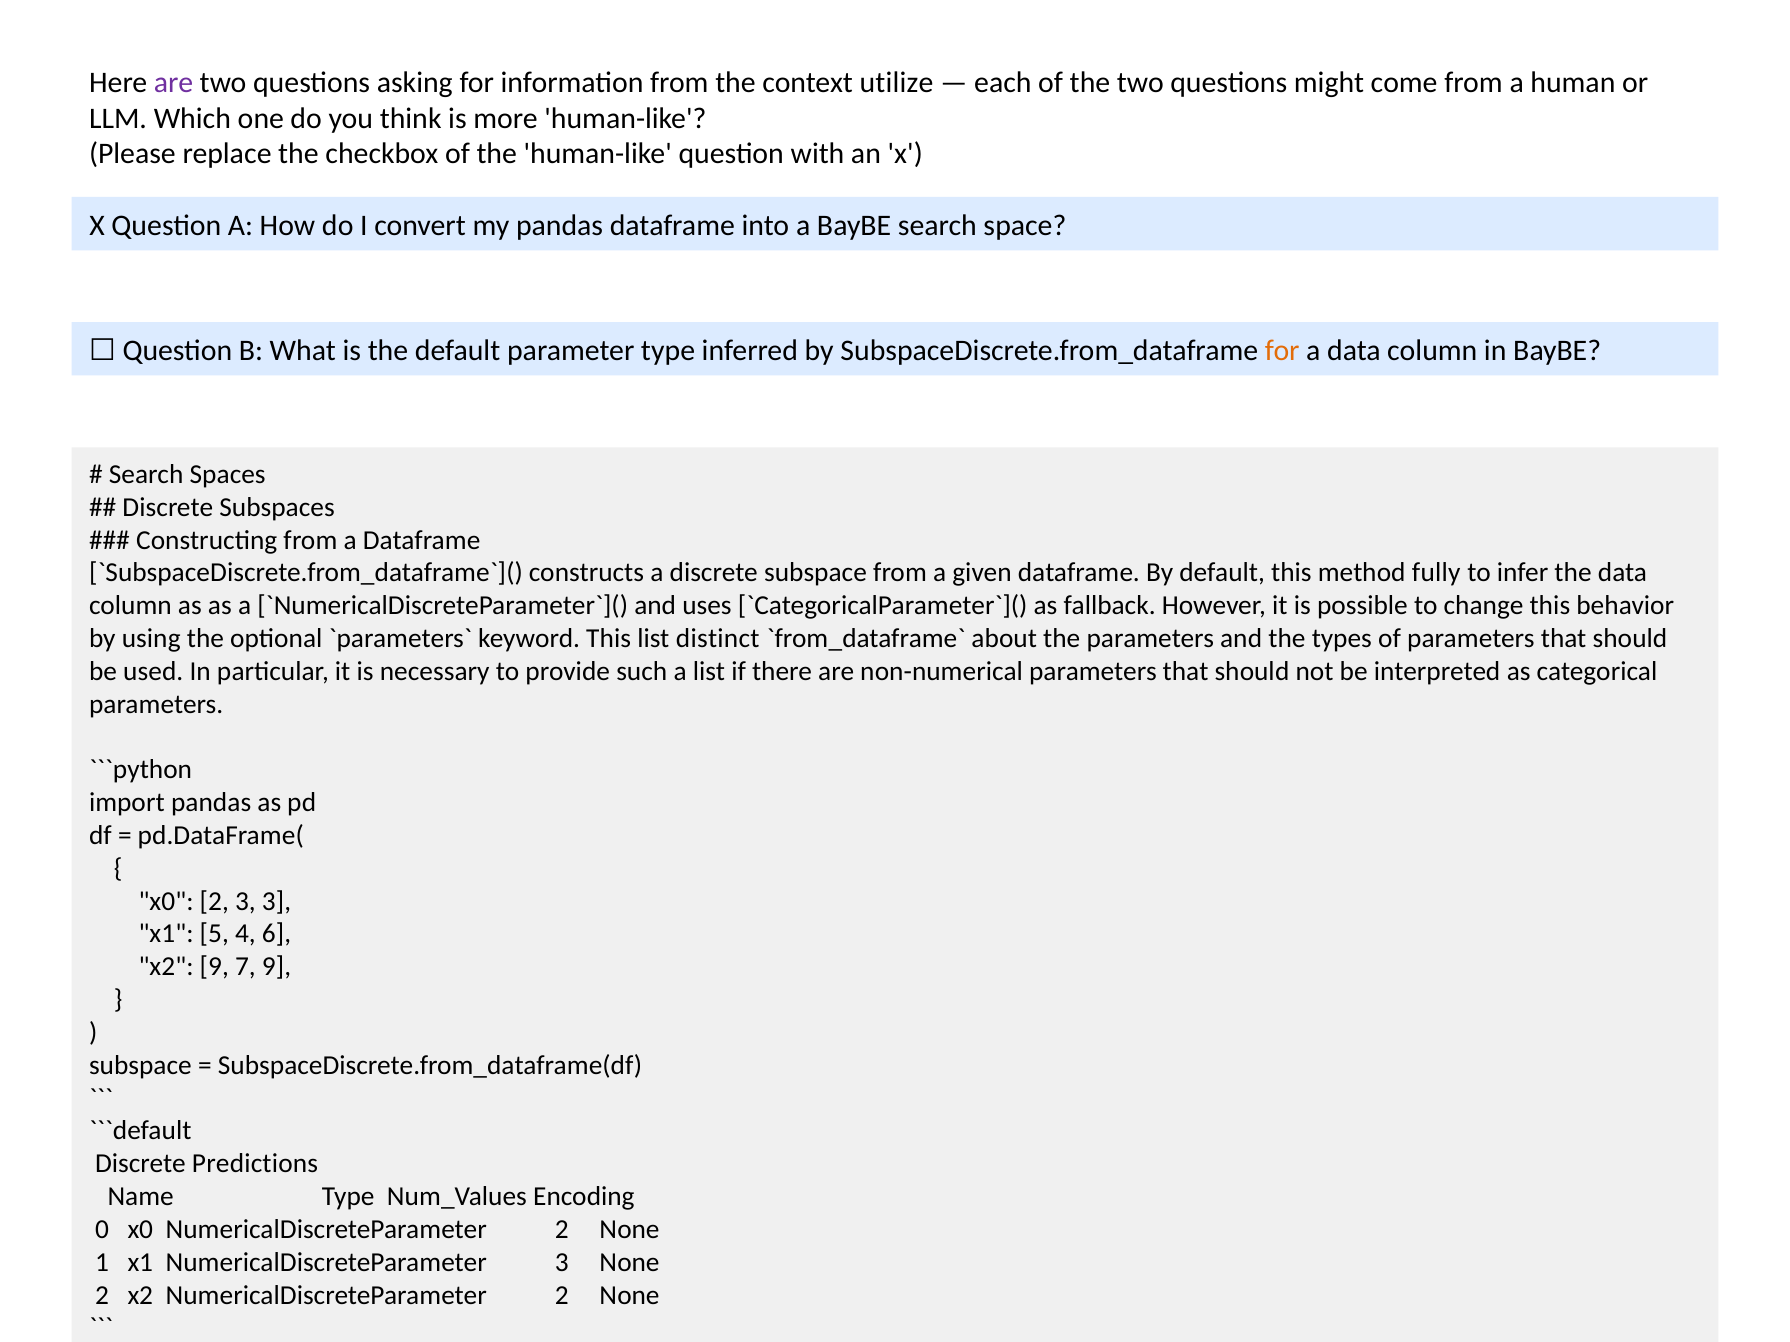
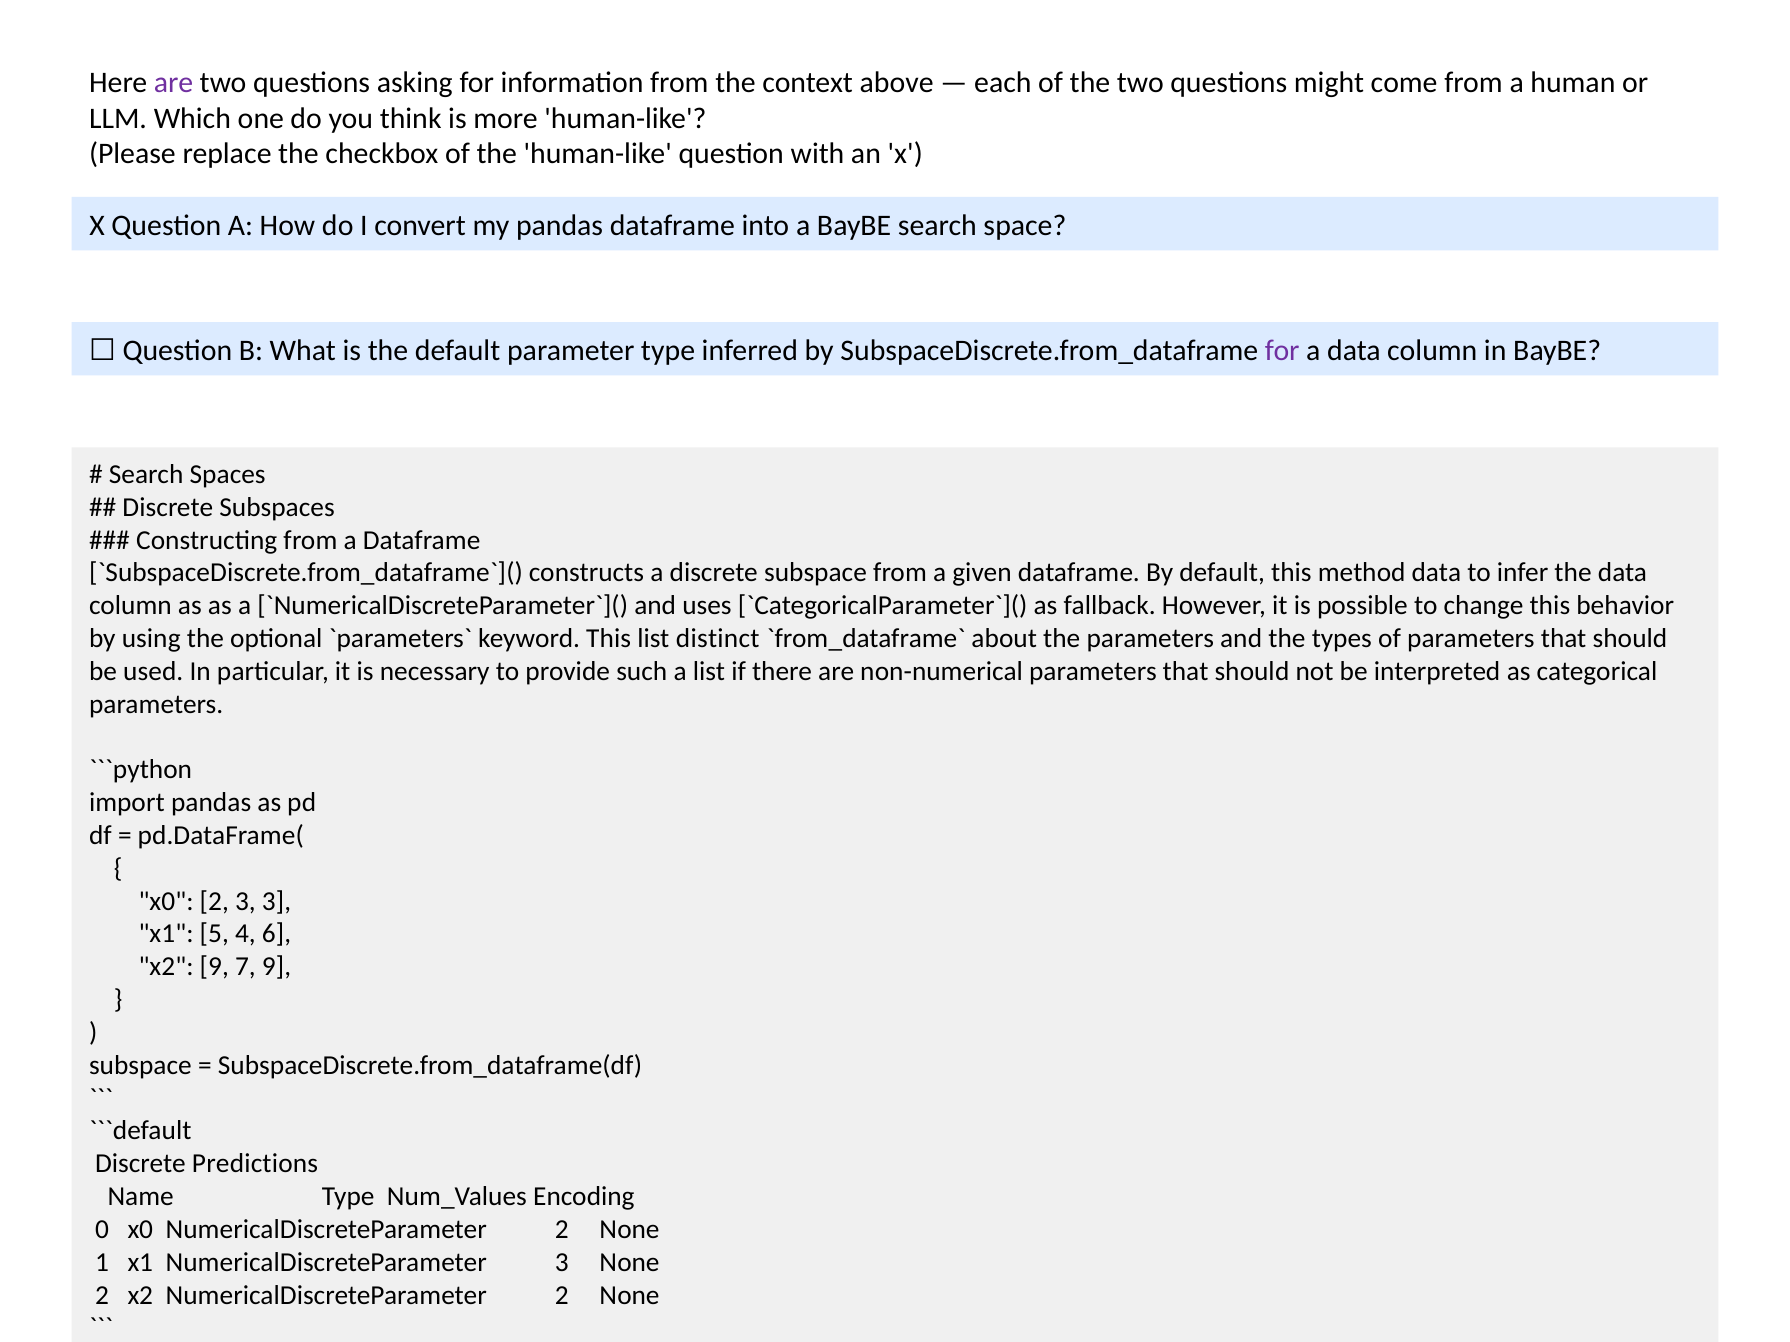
utilize: utilize -> above
for at (1282, 351) colour: orange -> purple
method fully: fully -> data
